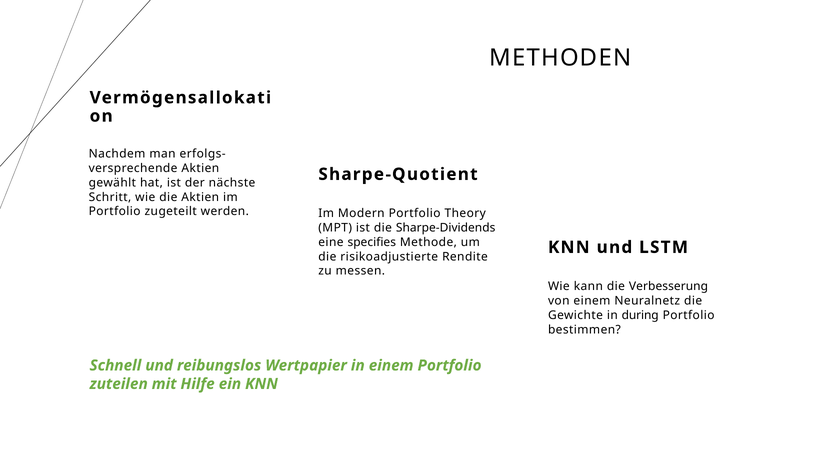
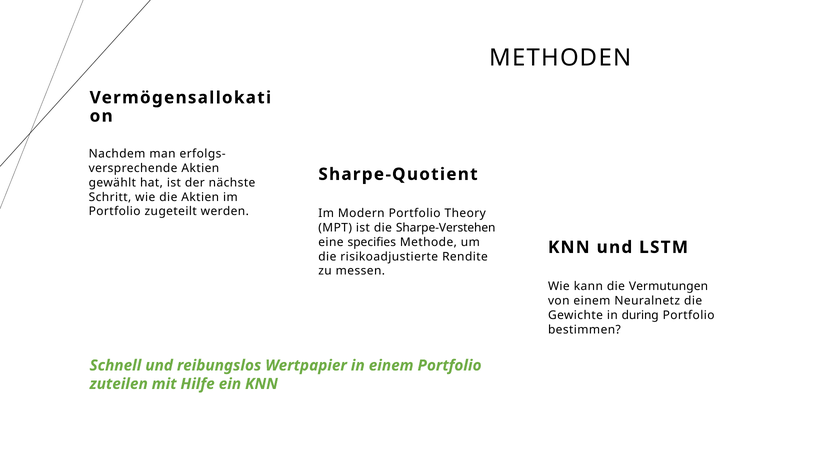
Sharpe-Dividends: Sharpe-Dividends -> Sharpe-Verstehen
Verbesserung: Verbesserung -> Vermutungen
